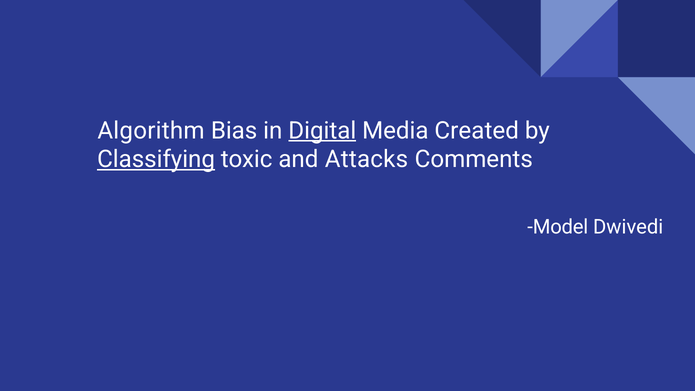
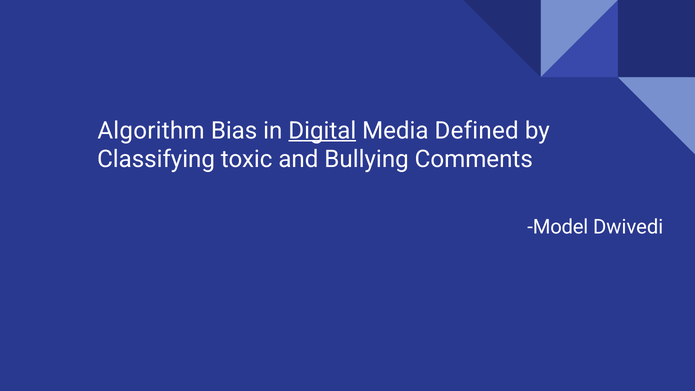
Created: Created -> Defined
Classifying underline: present -> none
Attacks: Attacks -> Bullying
